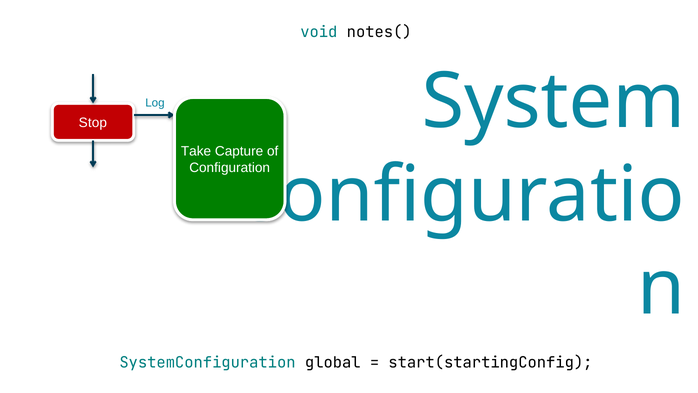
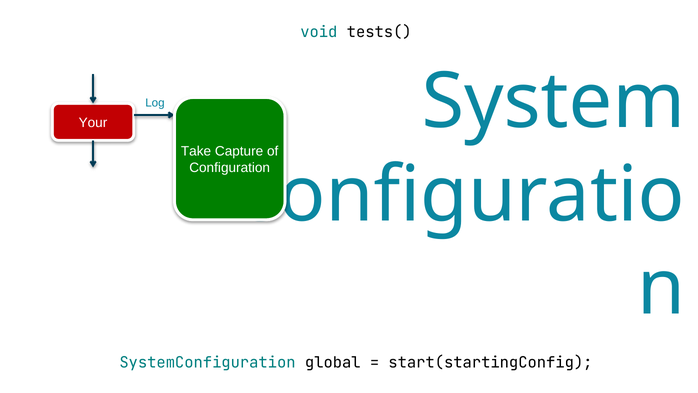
notes(: notes( -> tests(
Stop: Stop -> Your
